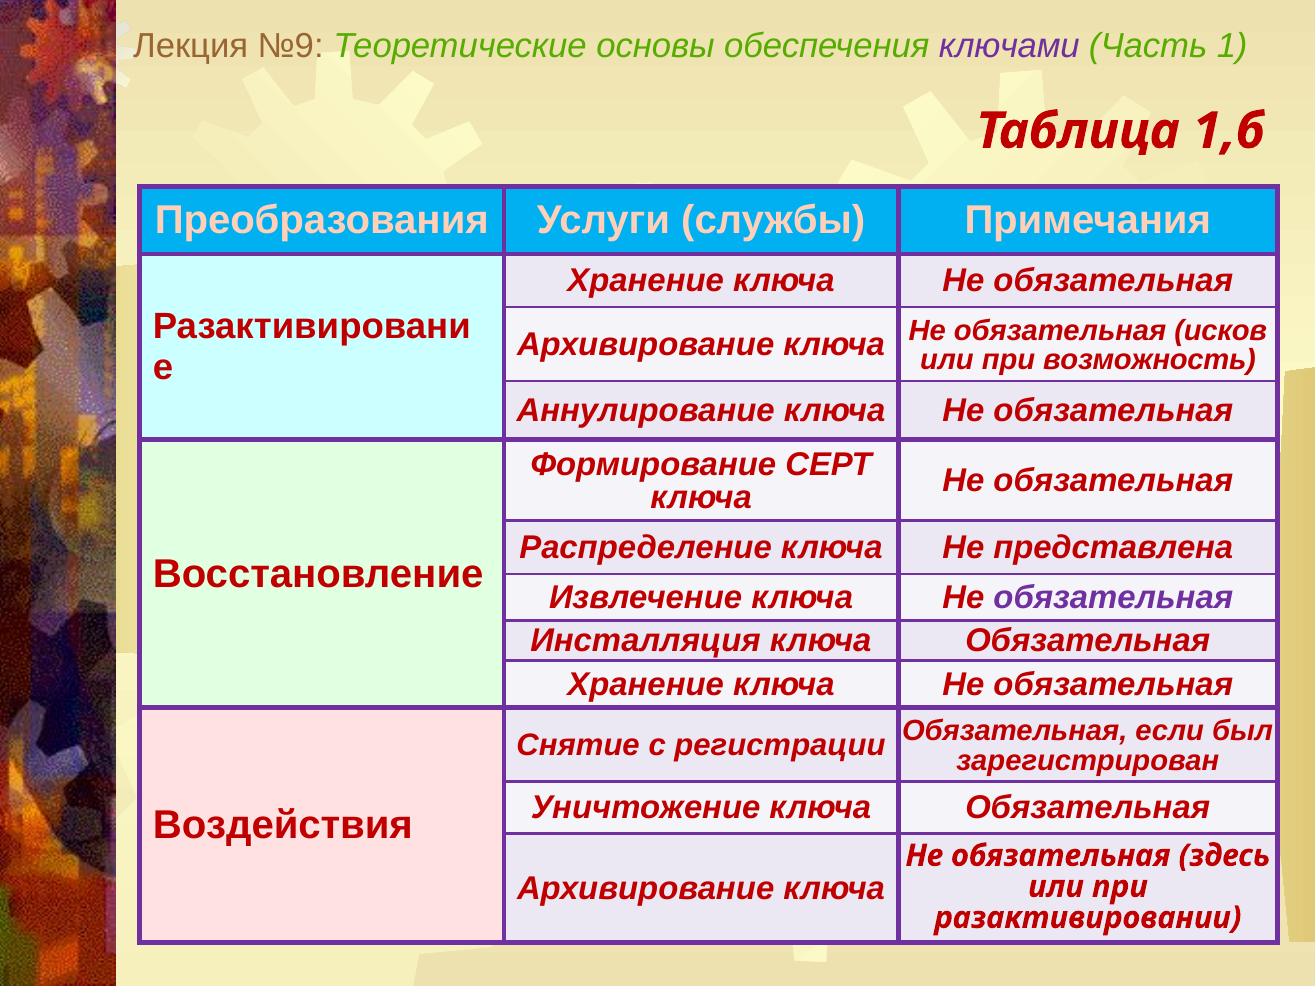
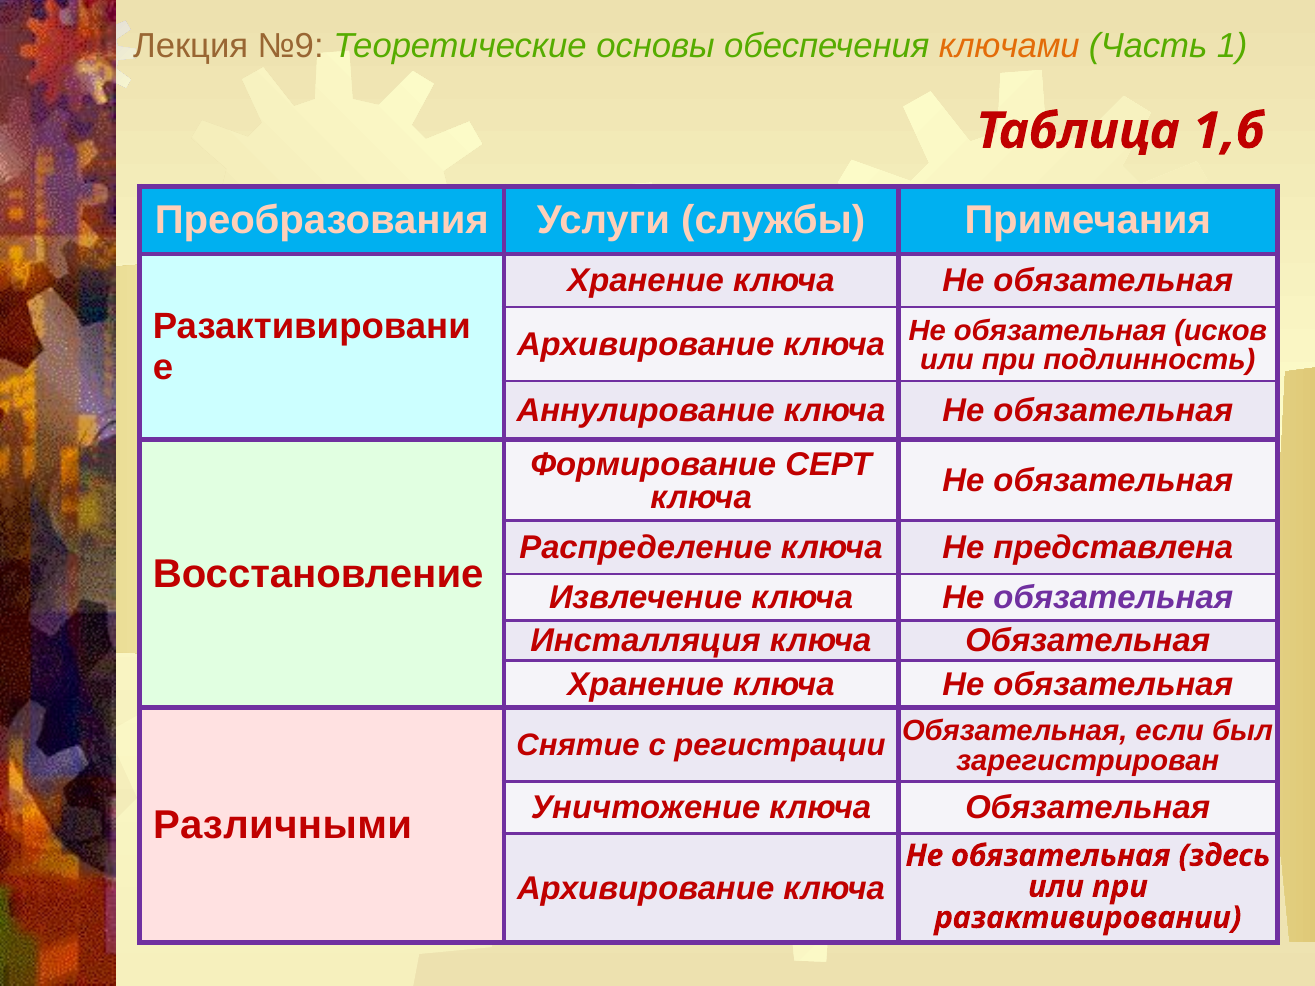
ключами colour: purple -> orange
возможность: возможность -> подлинность
Воздействия: Воздействия -> Различными
